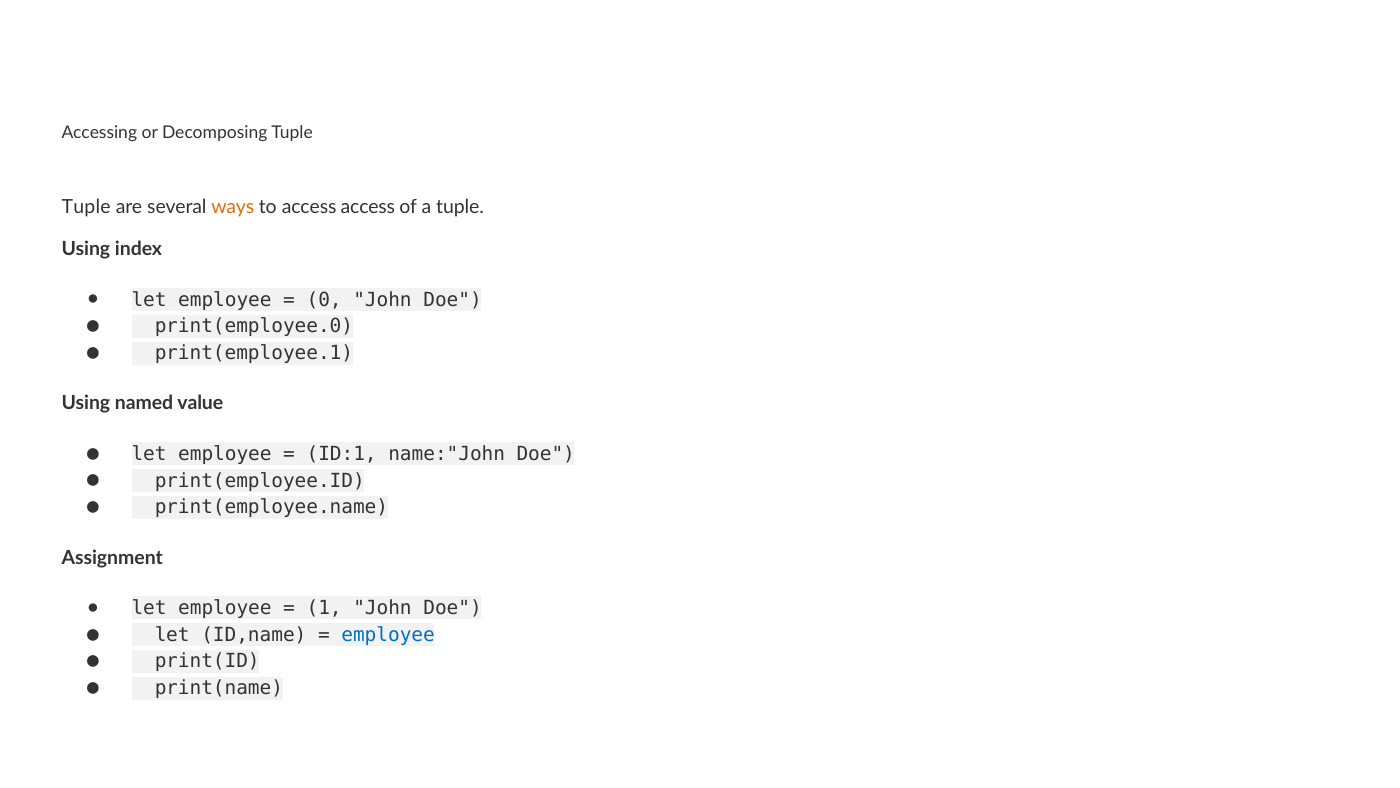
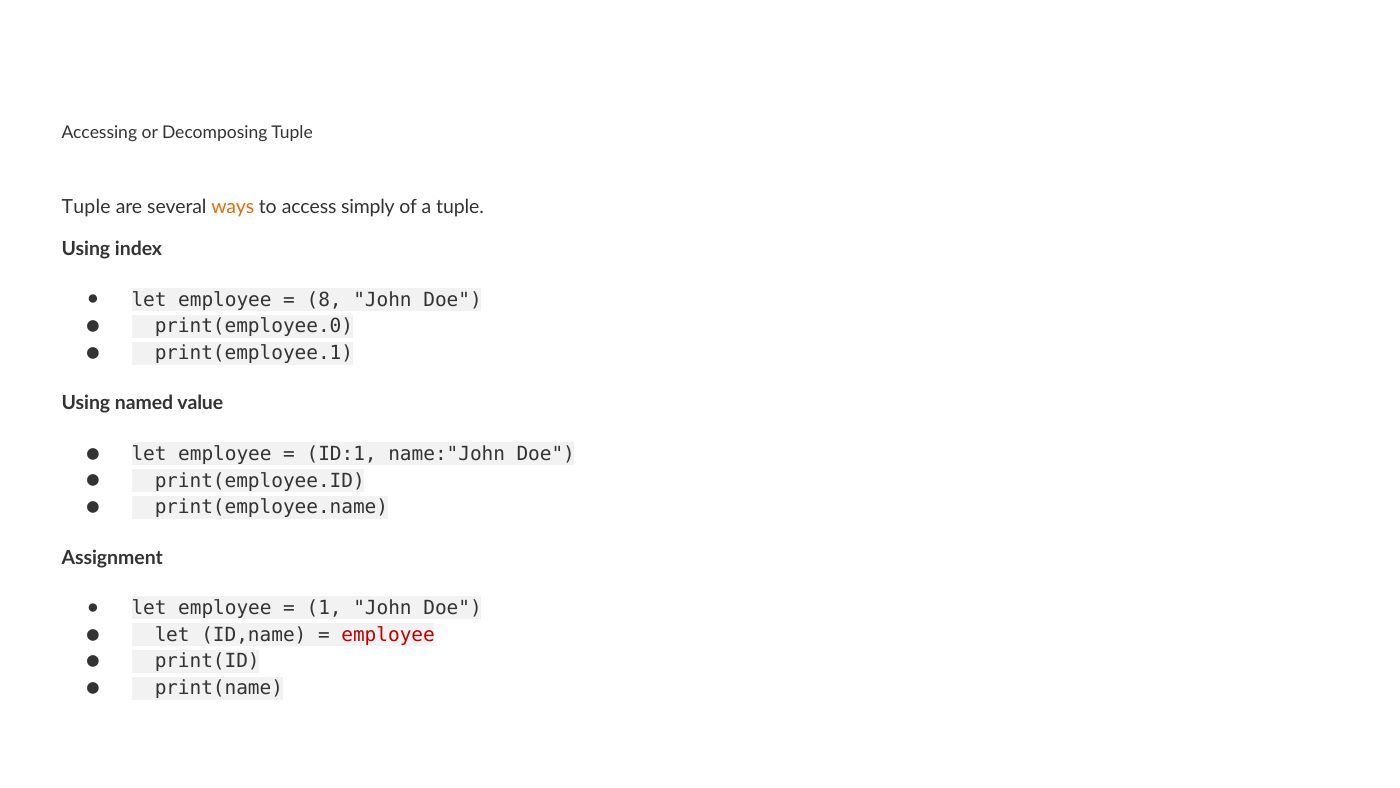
access access: access -> simply
0: 0 -> 8
employee at (388, 634) colour: blue -> red
